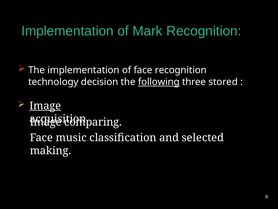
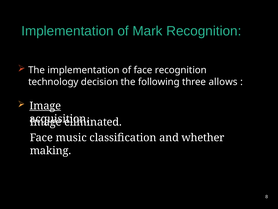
following underline: present -> none
stored: stored -> allows
comparing: comparing -> eliminated
selected: selected -> whether
